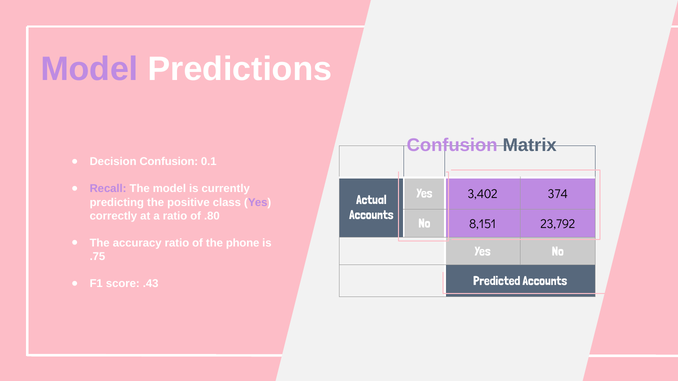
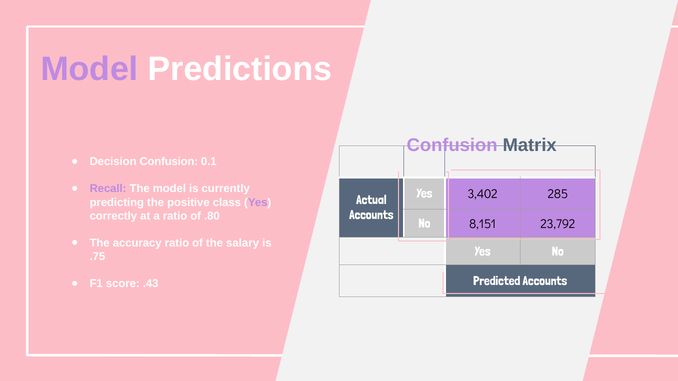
374: 374 -> 285
phone: phone -> salary
